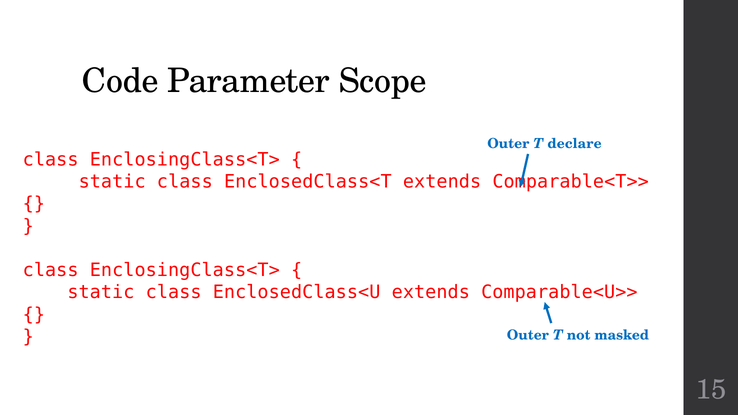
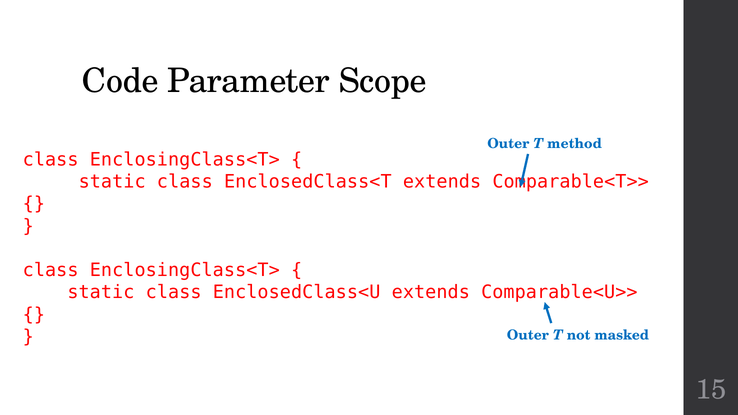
declare: declare -> method
